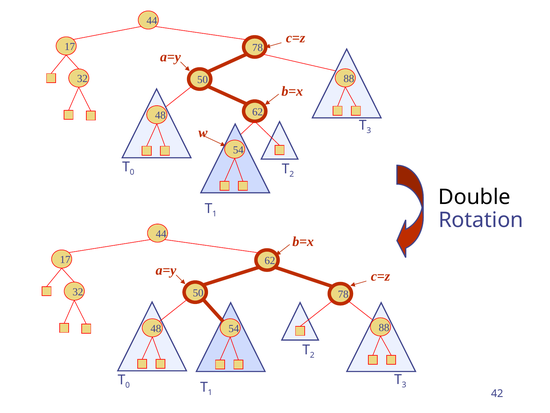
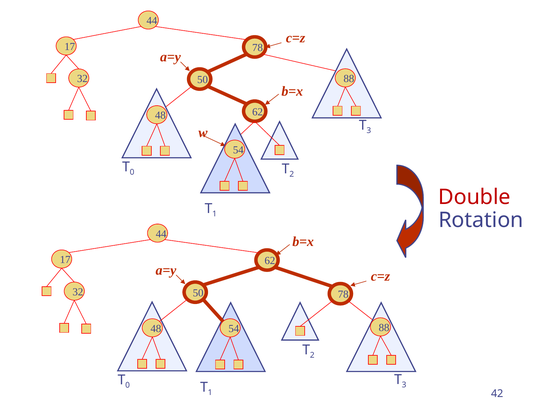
Double colour: black -> red
